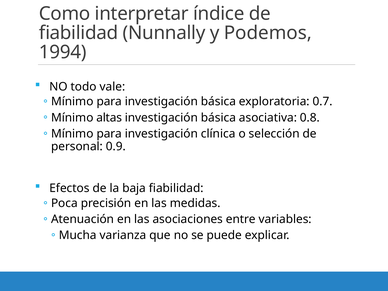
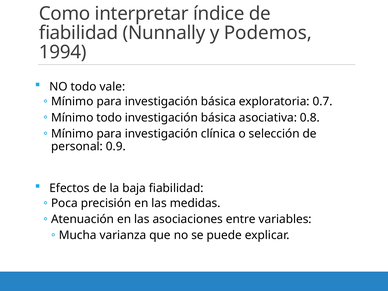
Mínimo altas: altas -> todo
